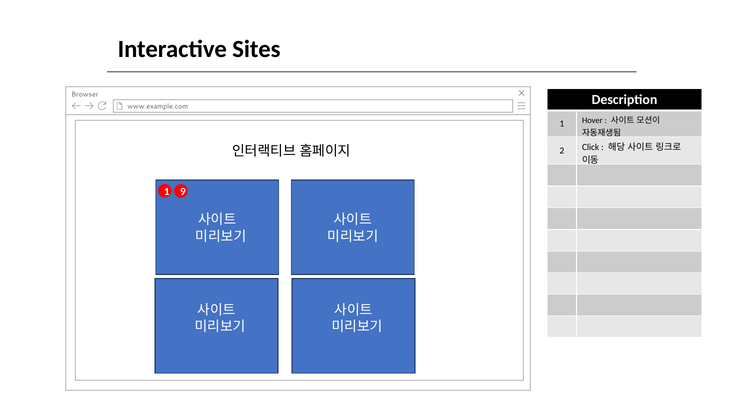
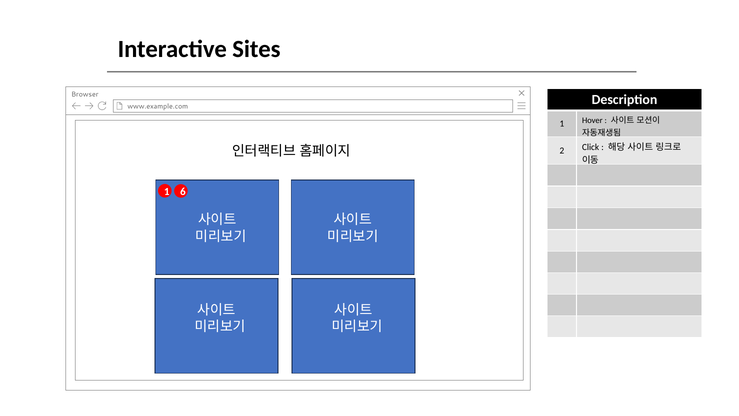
9: 9 -> 6
